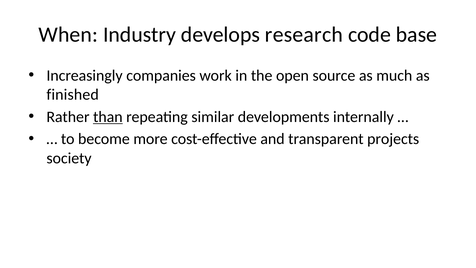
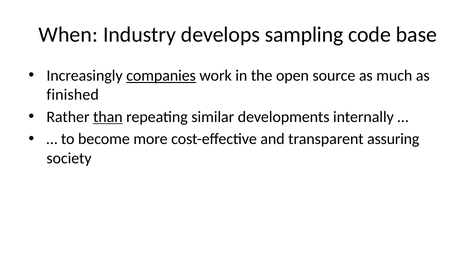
research: research -> sampling
companies underline: none -> present
projects: projects -> assuring
